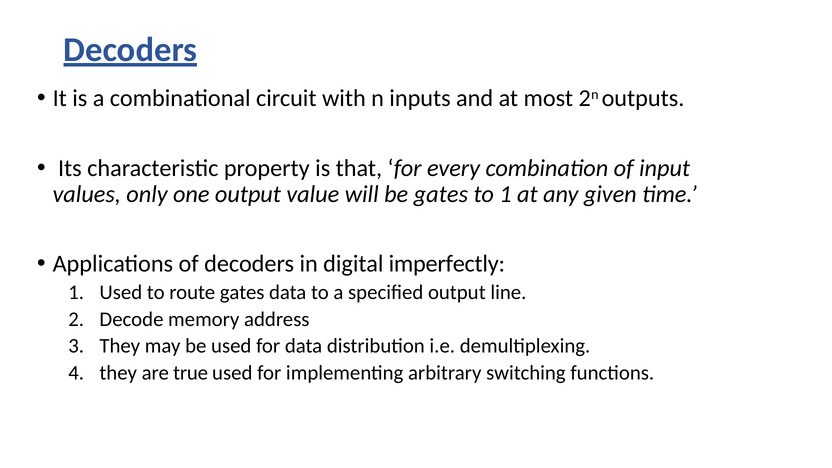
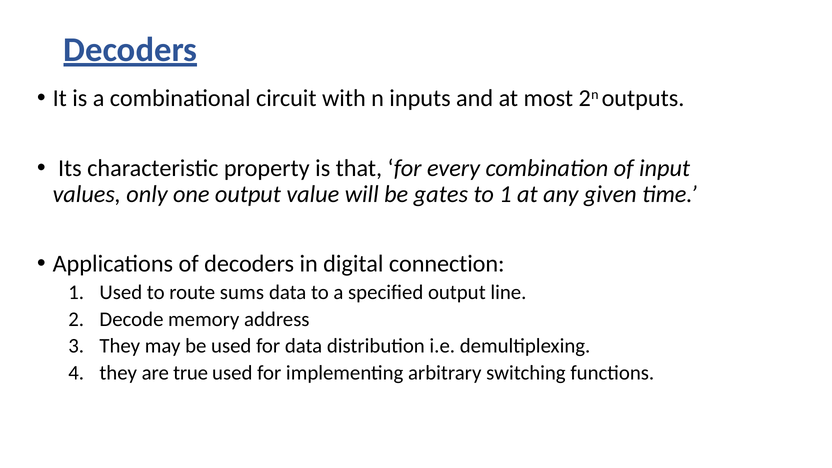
imperfectly: imperfectly -> connection
route gates: gates -> sums
